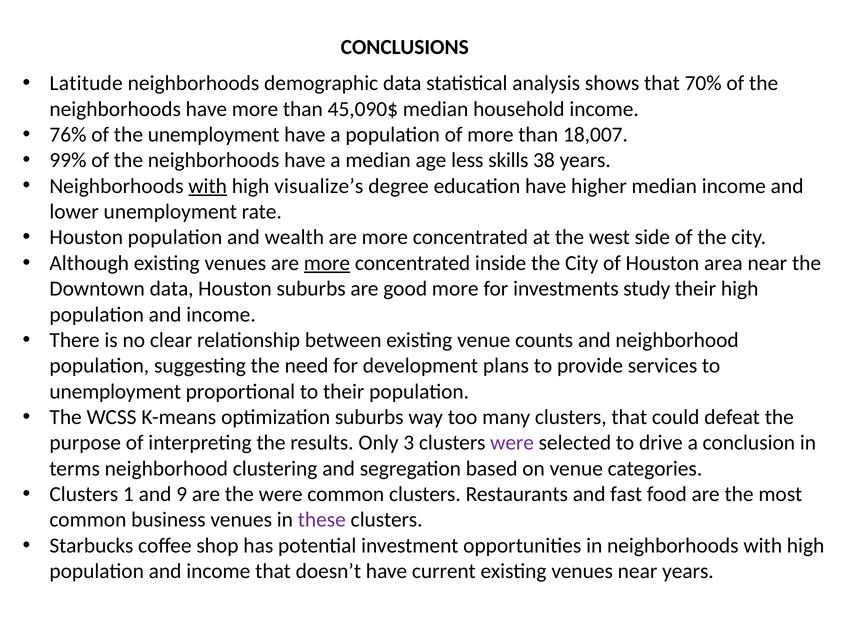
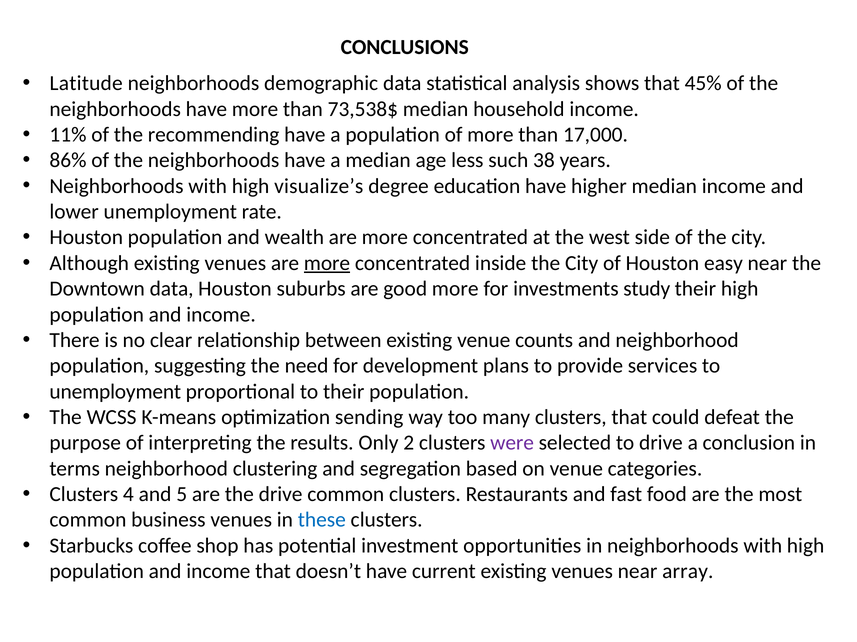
70%: 70% -> 45%
45,090$: 45,090$ -> 73,538$
76%: 76% -> 11%
the unemployment: unemployment -> recommending
18,007: 18,007 -> 17,000
99%: 99% -> 86%
skills: skills -> such
with at (208, 186) underline: present -> none
area: area -> easy
optimization suburbs: suburbs -> sending
3: 3 -> 2
1: 1 -> 4
9: 9 -> 5
the were: were -> drive
these colour: purple -> blue
near years: years -> array
